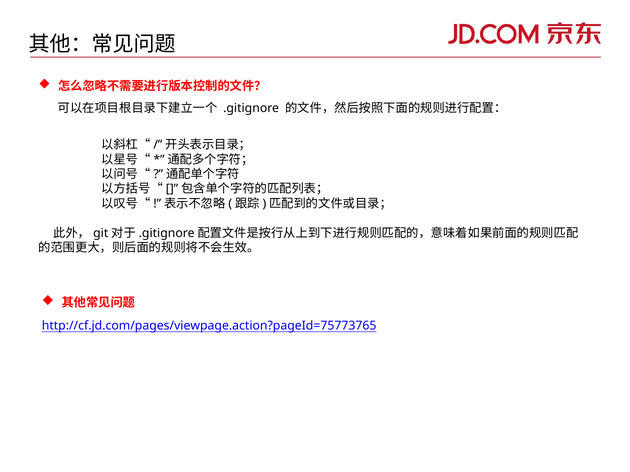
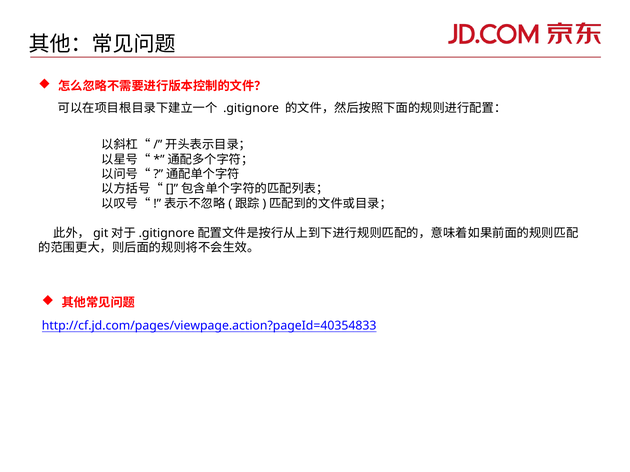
http://cf.jd.com/pages/viewpage.action?pageId=75773765: http://cf.jd.com/pages/viewpage.action?pageId=75773765 -> http://cf.jd.com/pages/viewpage.action?pageId=40354833
